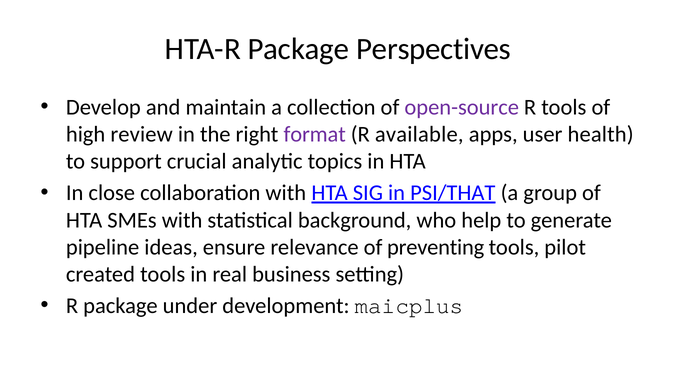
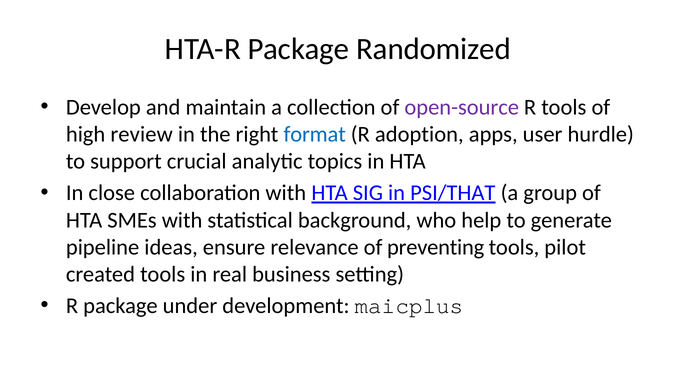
Perspectives: Perspectives -> Randomized
format colour: purple -> blue
available: available -> adoption
health: health -> hurdle
